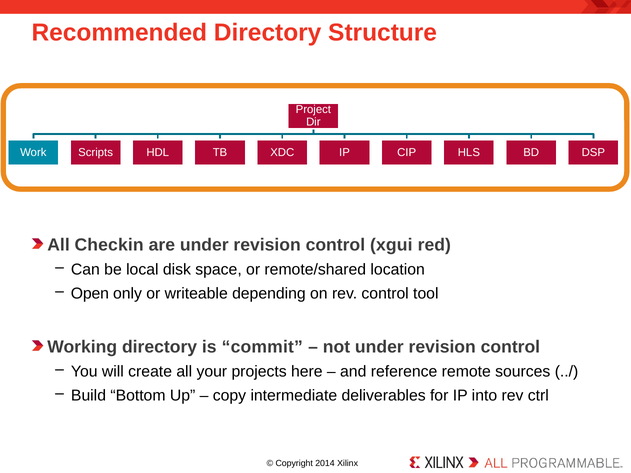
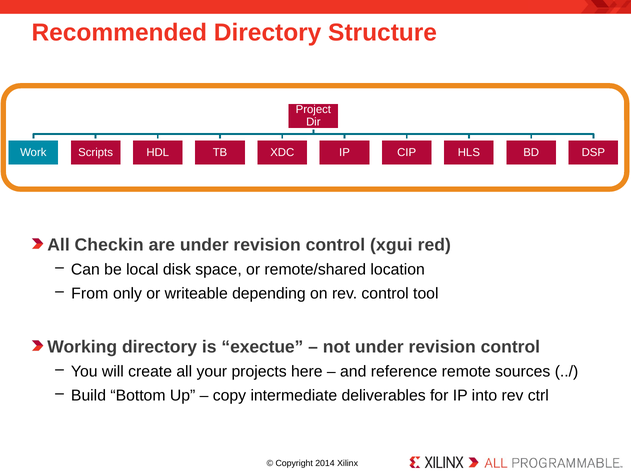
Open: Open -> From
commit: commit -> exectue
